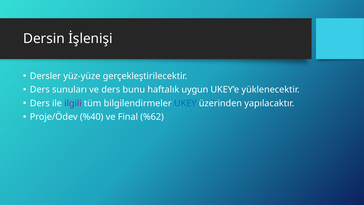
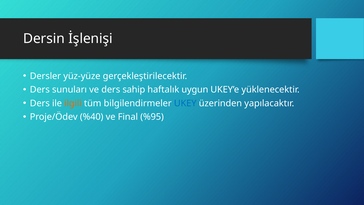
bunu: bunu -> sahip
ilgili colour: purple -> orange
%62: %62 -> %95
